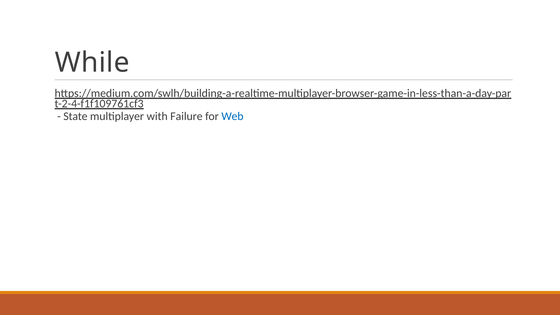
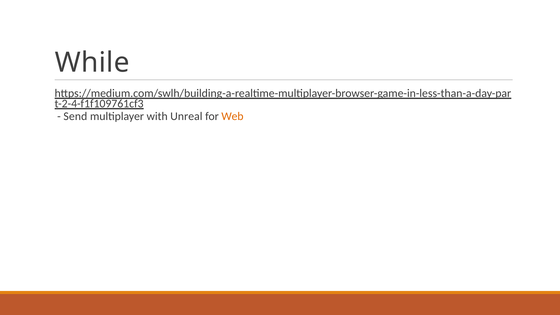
State: State -> Send
Failure: Failure -> Unreal
Web colour: blue -> orange
